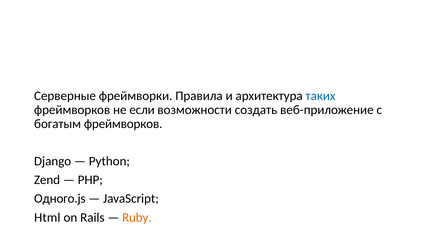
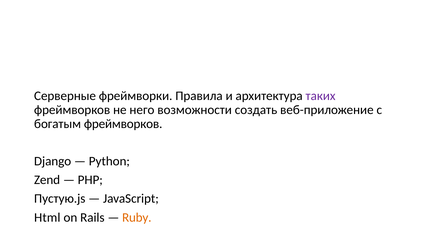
таких colour: blue -> purple
если: если -> него
Одного.js: Одного.js -> Пустую.js
